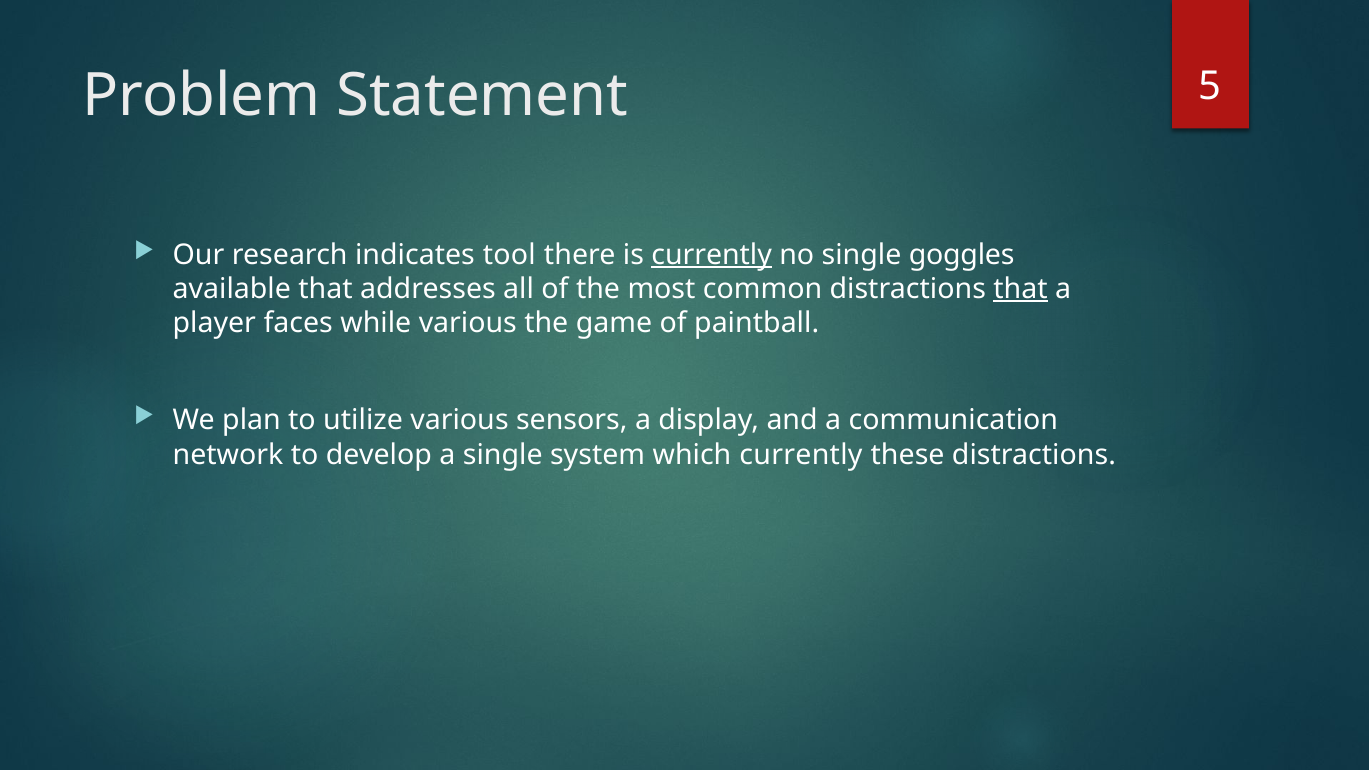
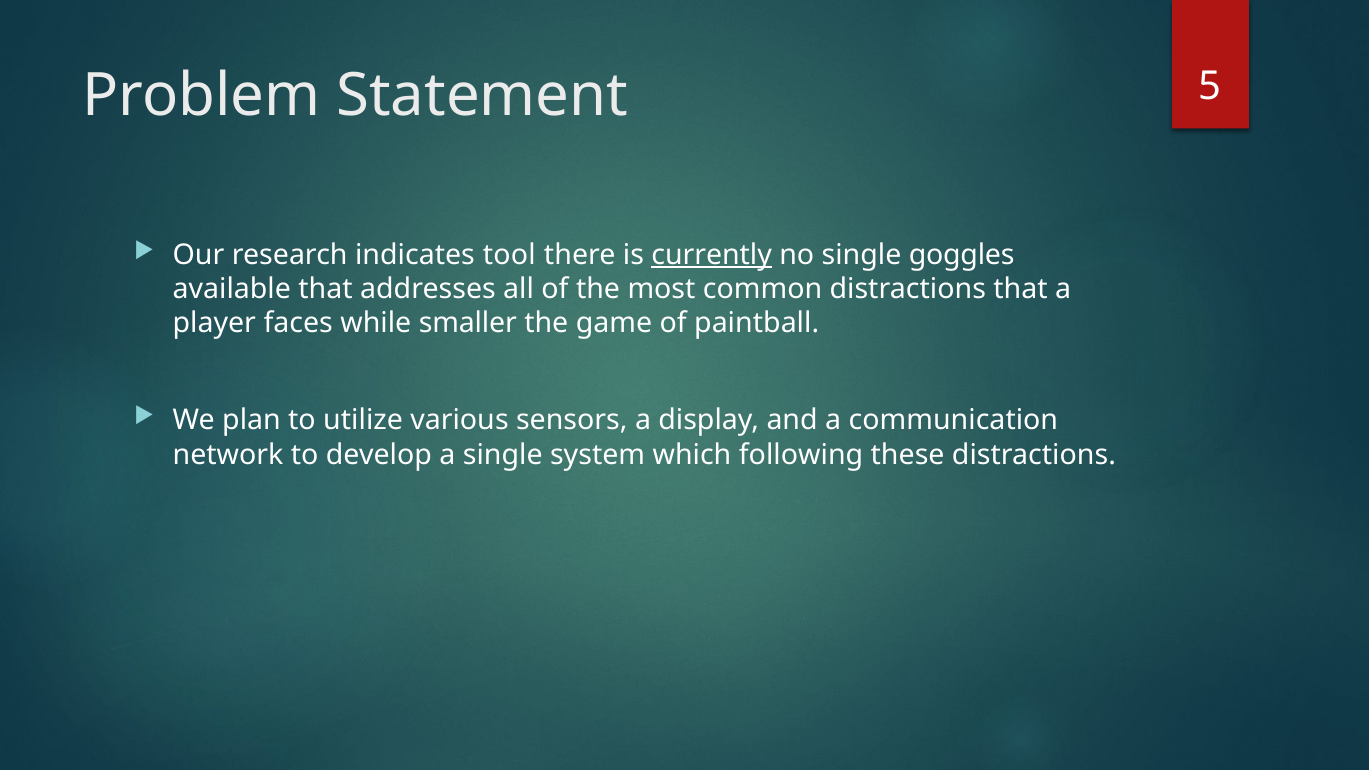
that at (1020, 289) underline: present -> none
while various: various -> smaller
which currently: currently -> following
